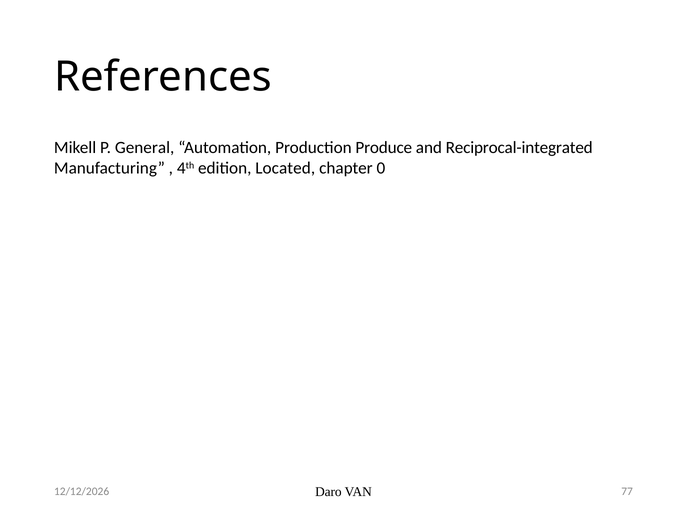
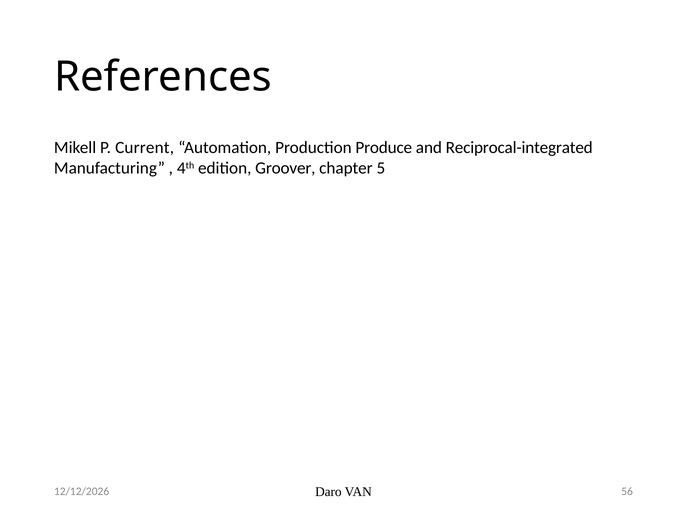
General: General -> Current
Located: Located -> Groover
0: 0 -> 5
77: 77 -> 56
